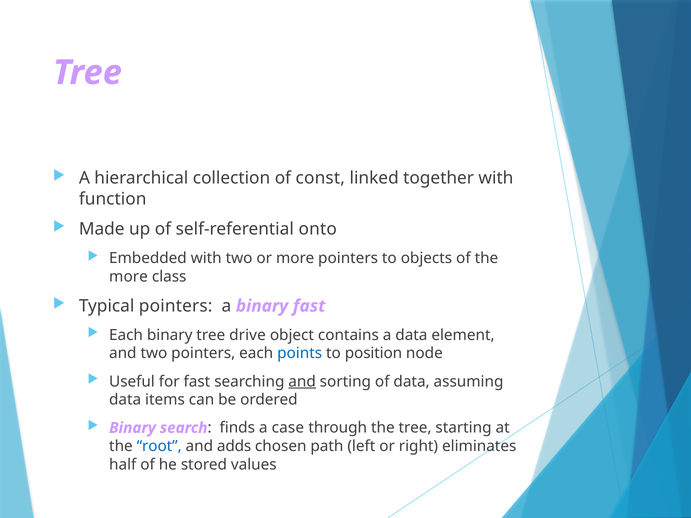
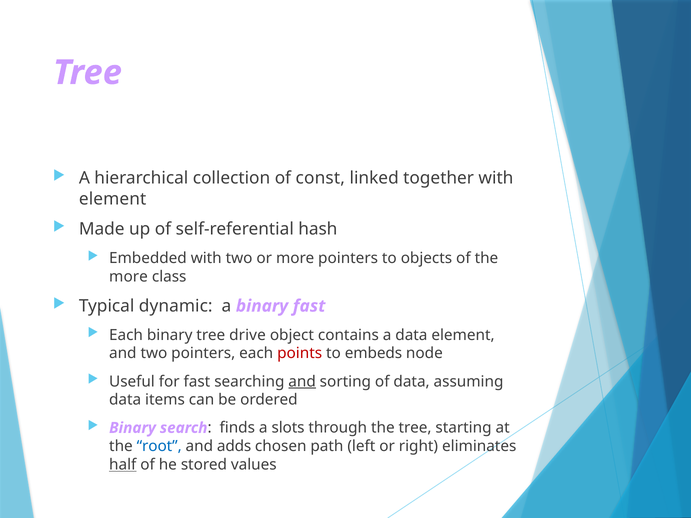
function at (113, 199): function -> element
onto: onto -> hash
Typical pointers: pointers -> dynamic
points colour: blue -> red
position: position -> embeds
case: case -> slots
half underline: none -> present
